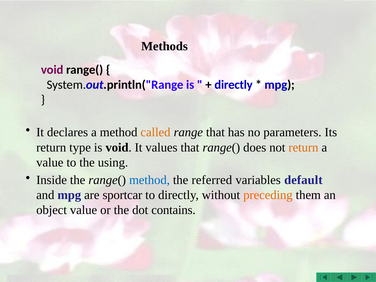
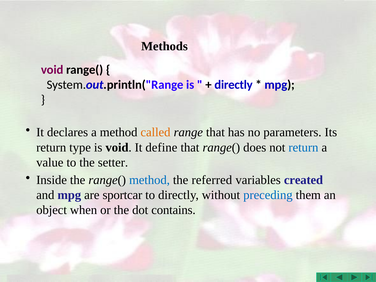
values: values -> define
return at (303, 147) colour: orange -> blue
using: using -> setter
default: default -> created
preceding colour: orange -> blue
object value: value -> when
